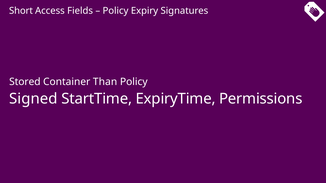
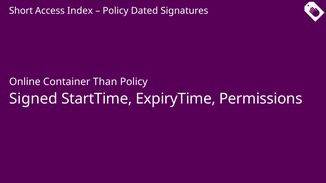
Fields: Fields -> Index
Expiry: Expiry -> Dated
Stored: Stored -> Online
